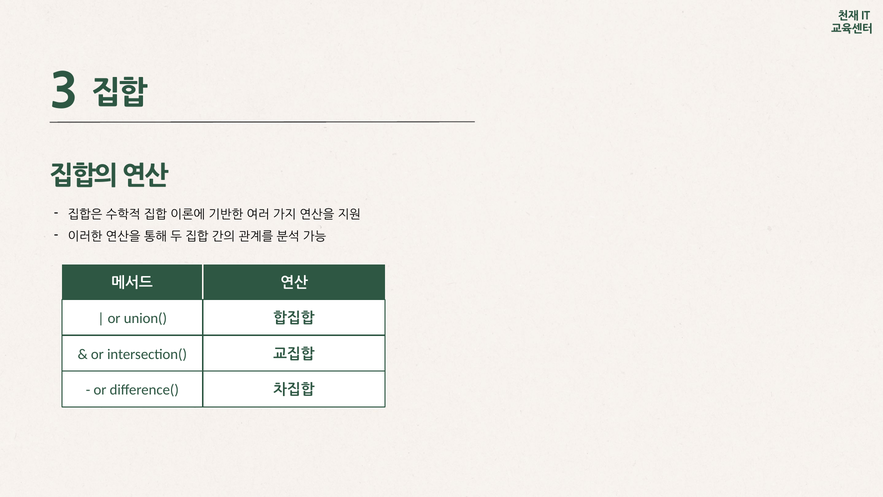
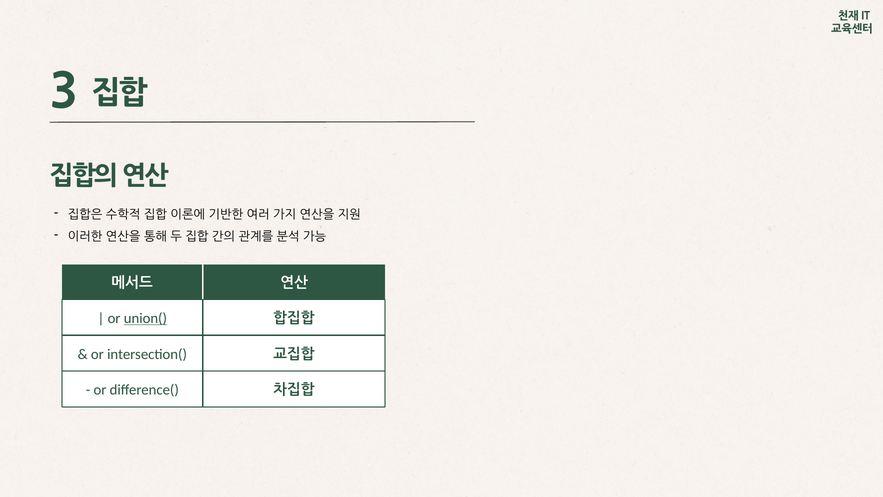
union( underline: none -> present
